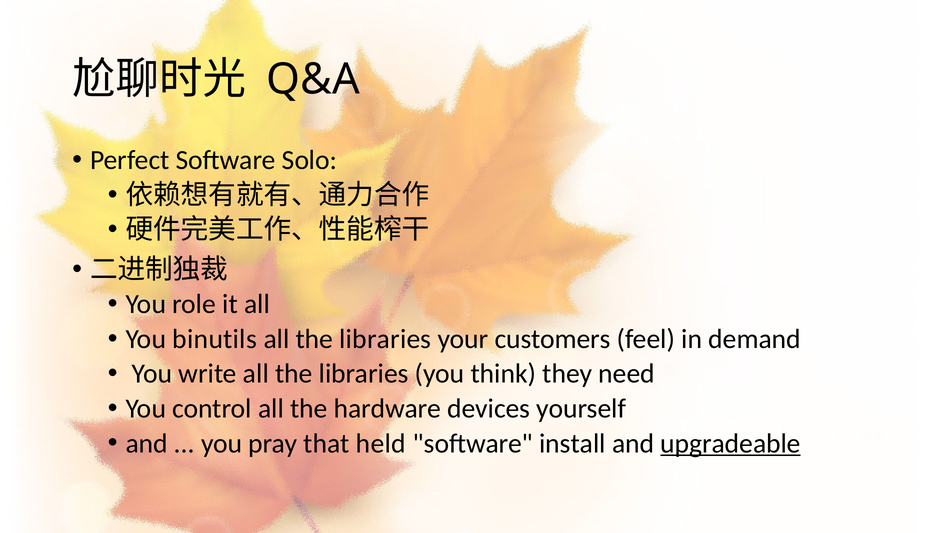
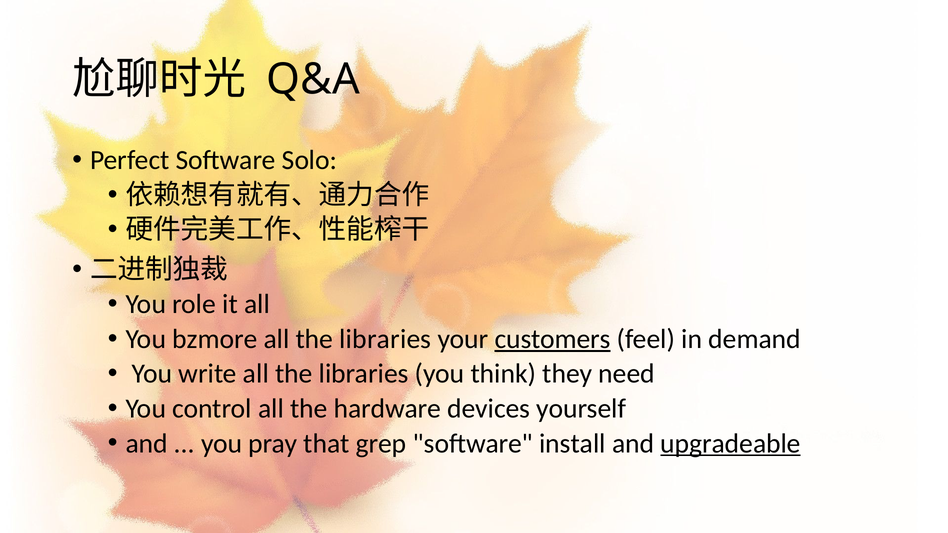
binutils: binutils -> bzmore
customers underline: none -> present
held: held -> grep
